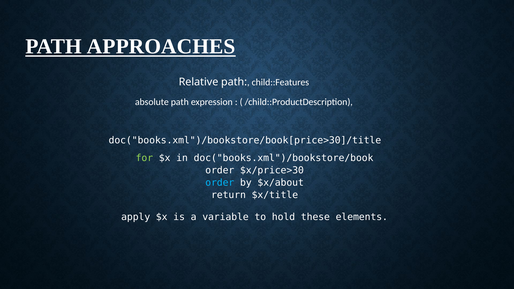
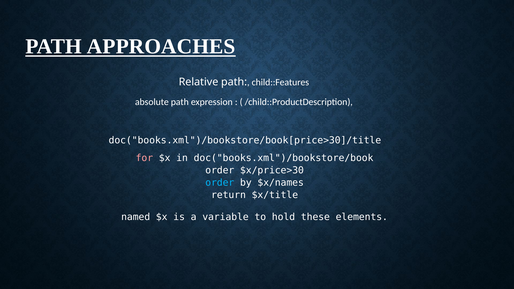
for colour: light green -> pink
$x/about: $x/about -> $x/names
apply: apply -> named
